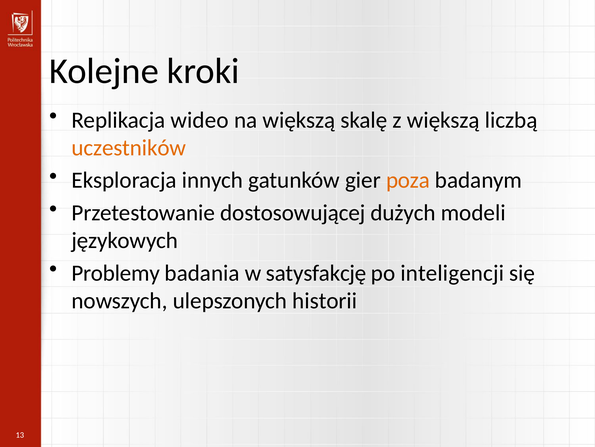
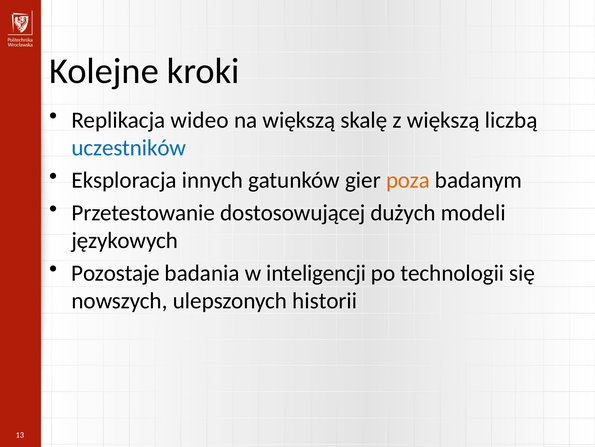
uczestników colour: orange -> blue
Problemy: Problemy -> Pozostaje
satysfakcję: satysfakcję -> inteligencji
inteligencji: inteligencji -> technologii
